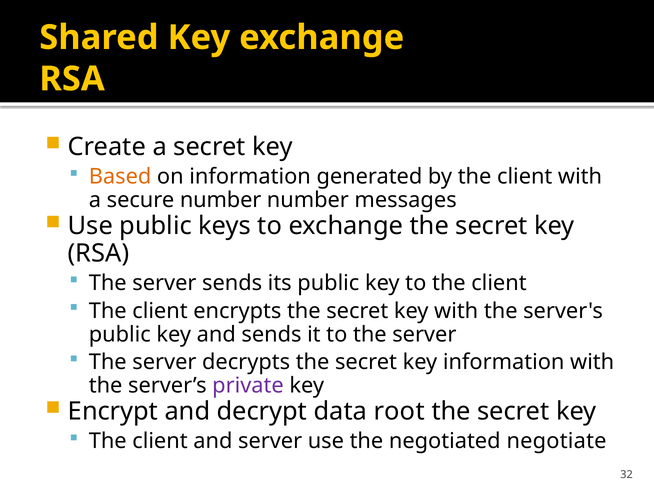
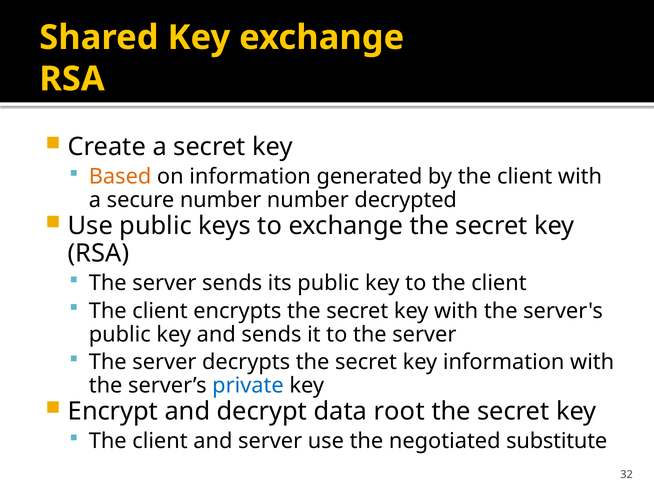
messages: messages -> decrypted
private colour: purple -> blue
negotiate: negotiate -> substitute
